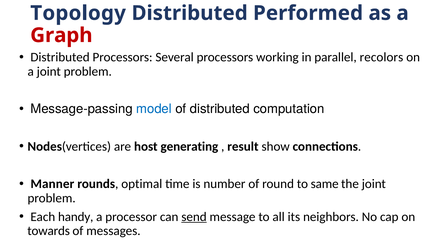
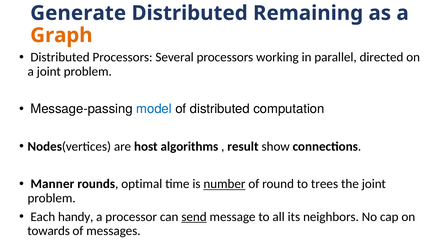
Topology: Topology -> Generate
Performed: Performed -> Remaining
Graph colour: red -> orange
recolors: recolors -> directed
generating: generating -> algorithms
number underline: none -> present
same: same -> trees
